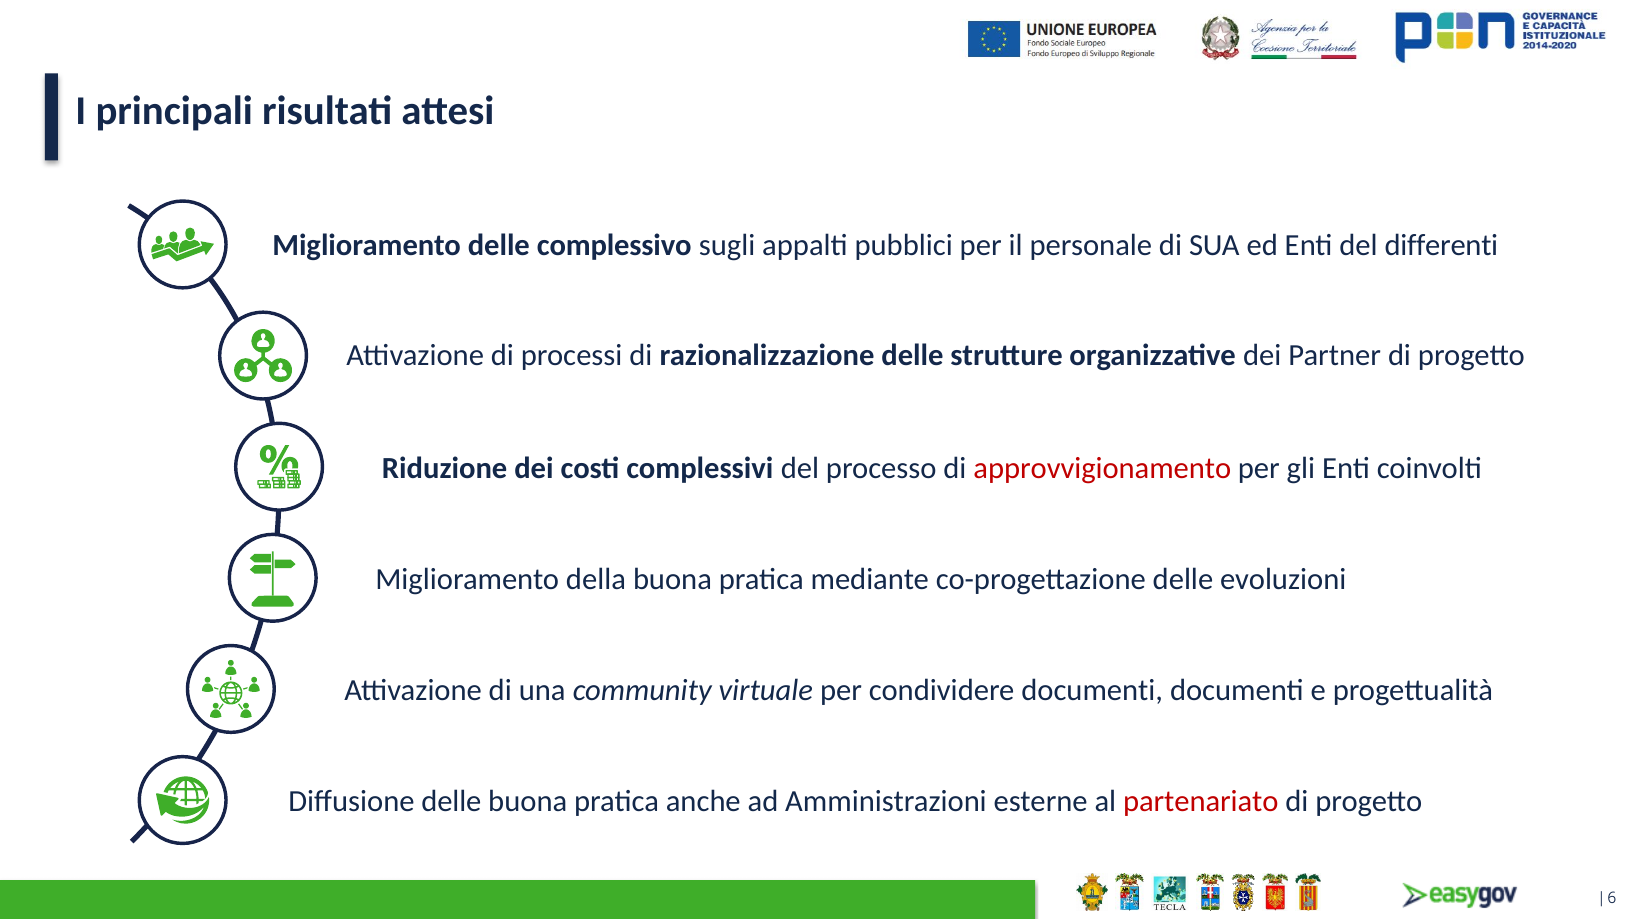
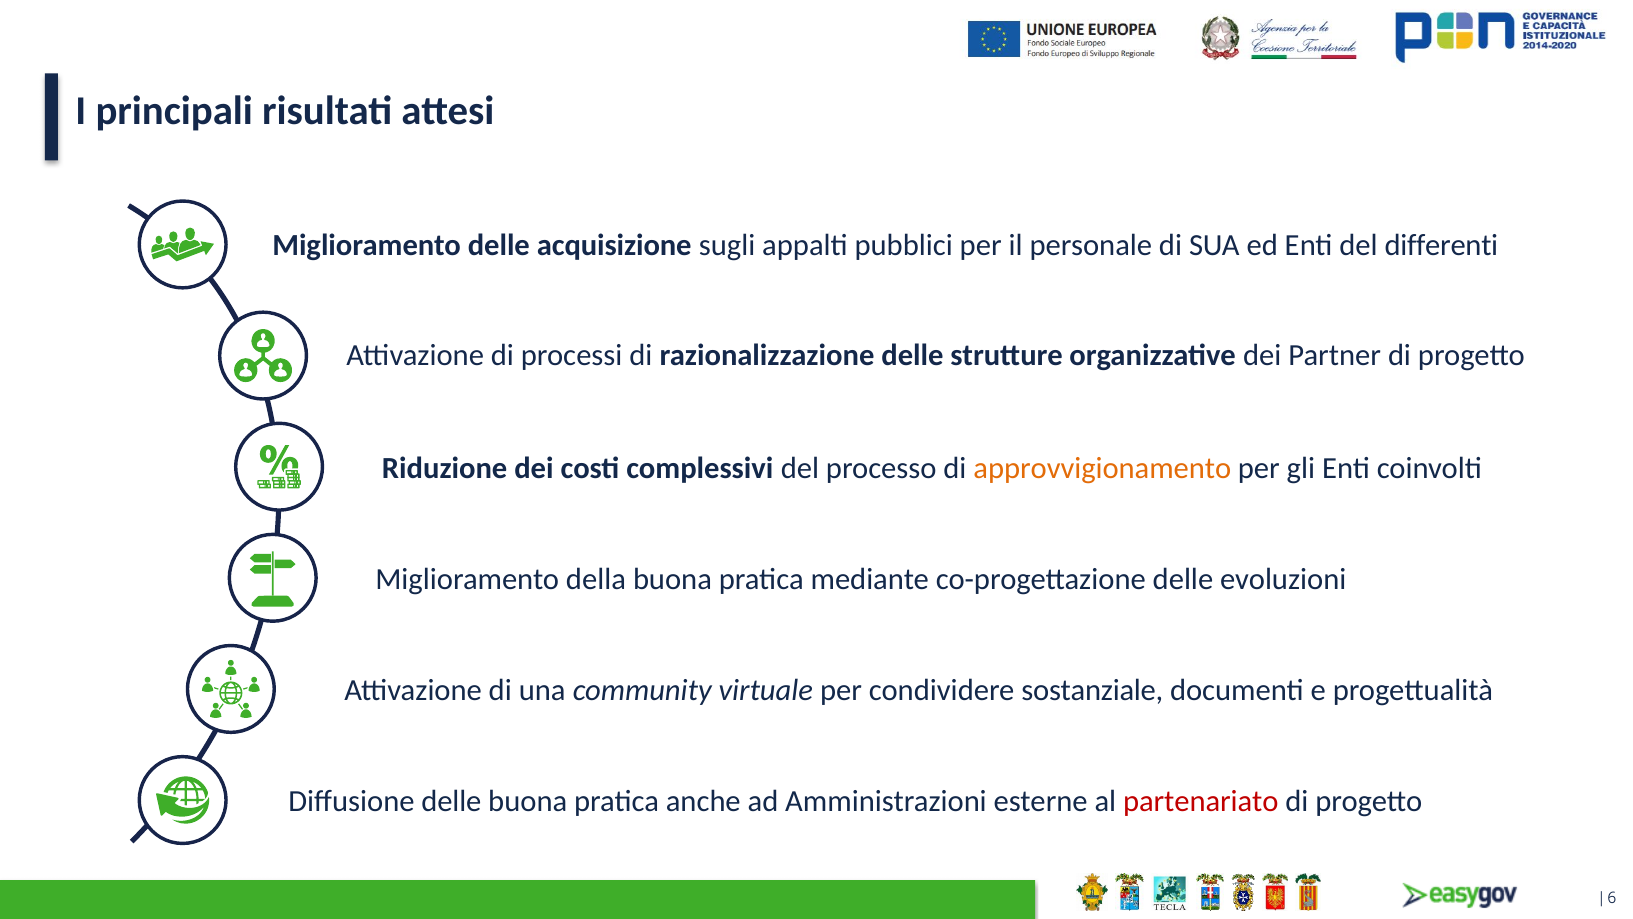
complessivo: complessivo -> acquisizione
approvvigionamento colour: red -> orange
condividere documenti: documenti -> sostanziale
